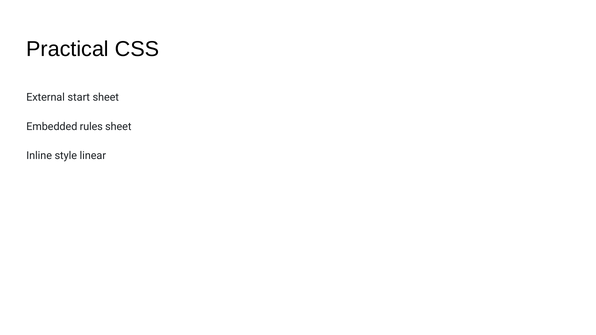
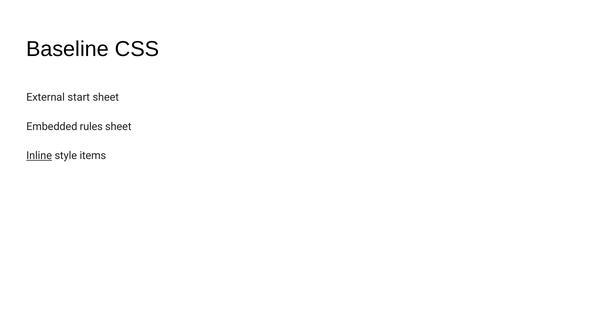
Practical: Practical -> Baseline
Inline underline: none -> present
linear: linear -> items
